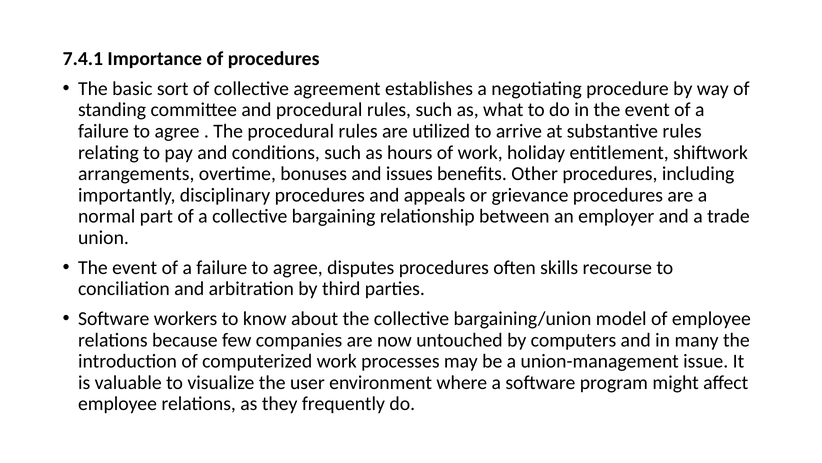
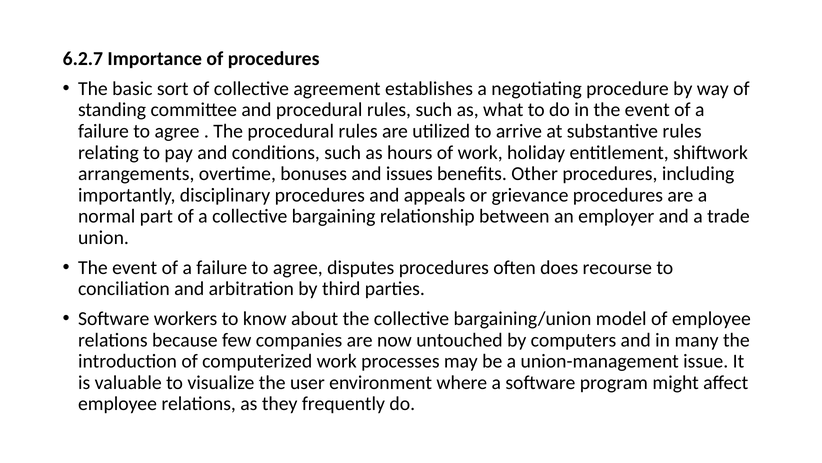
7.4.1: 7.4.1 -> 6.2.7
skills: skills -> does
